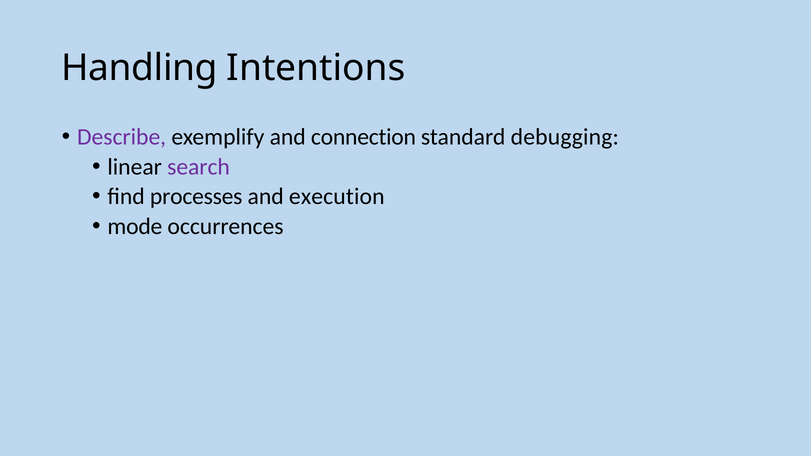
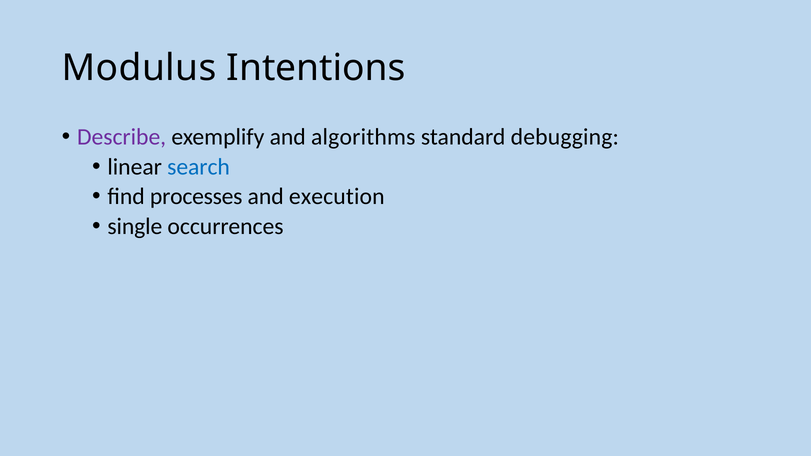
Handling: Handling -> Modulus
connection: connection -> algorithms
search colour: purple -> blue
mode: mode -> single
